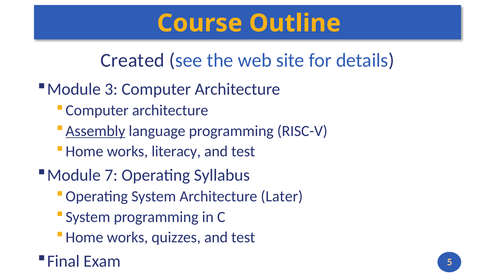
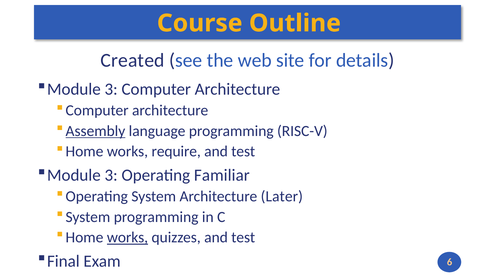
literacy: literacy -> require
7 at (111, 175): 7 -> 3
Syllabus: Syllabus -> Familiar
works at (127, 237) underline: none -> present
5: 5 -> 6
